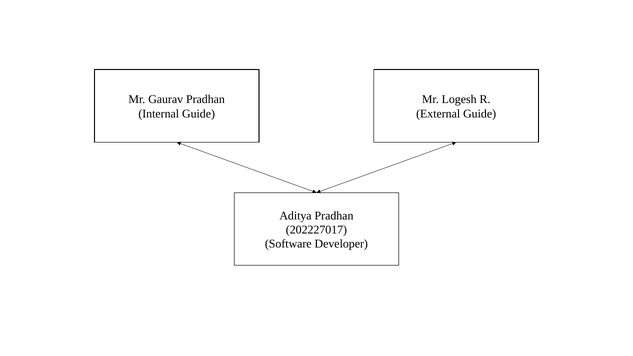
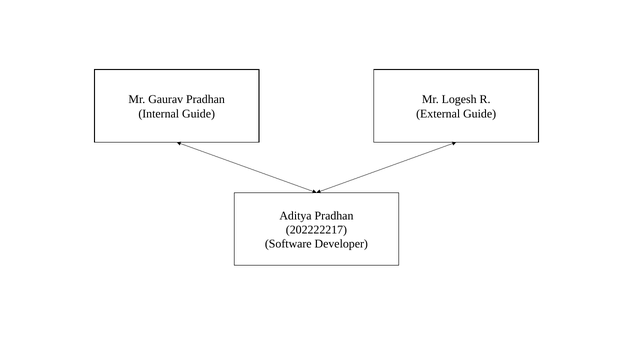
202227017: 202227017 -> 202222217
